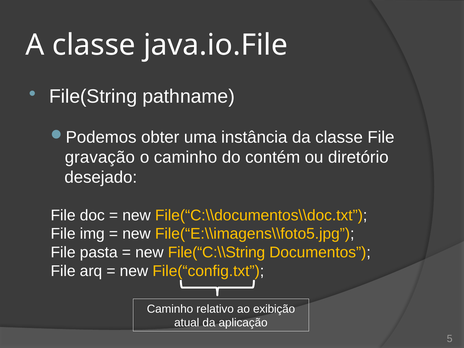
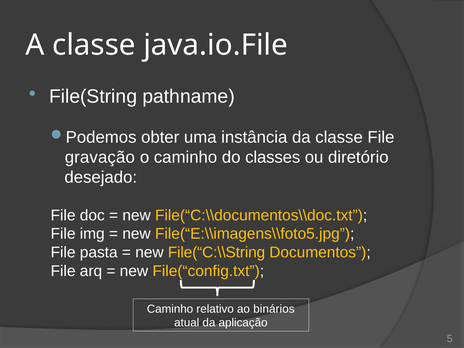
contém: contém -> classes
exibição: exibição -> binários
